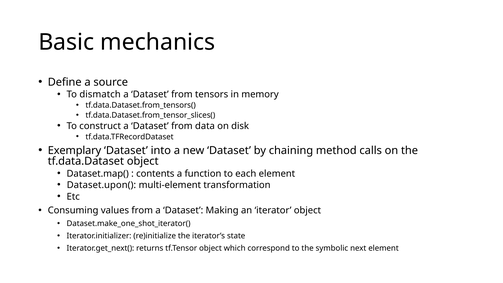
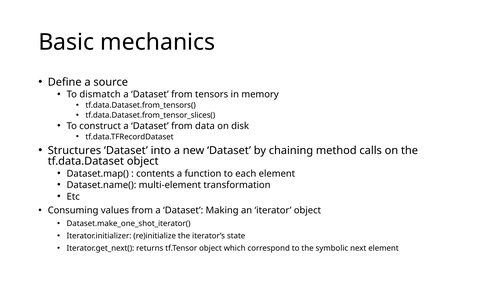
Exemplary: Exemplary -> Structures
Dataset.upon(: Dataset.upon( -> Dataset.name(
